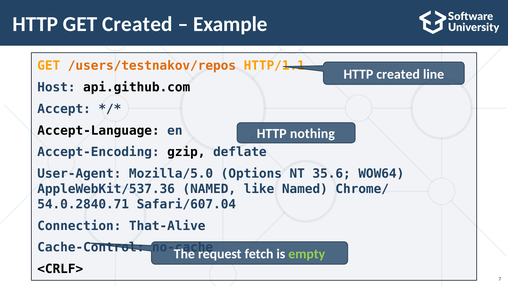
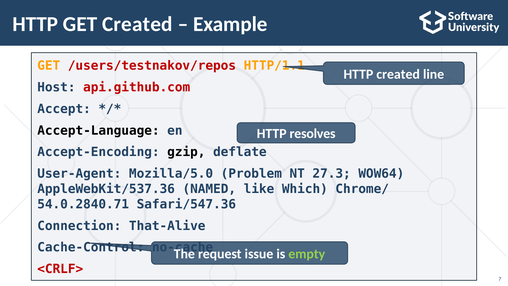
/users/testnakov/repos colour: orange -> red
api.github.com colour: black -> red
nothing: nothing -> resolves
Options: Options -> Problem
35.6: 35.6 -> 27.3
like Named: Named -> Which
Safari/607.04: Safari/607.04 -> Safari/547.36
fetch: fetch -> issue
<CRLF> colour: black -> red
